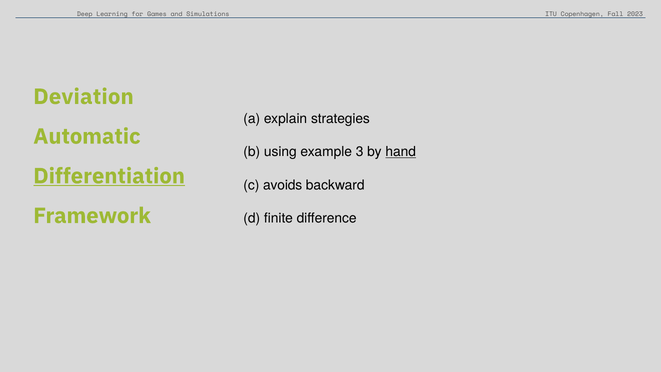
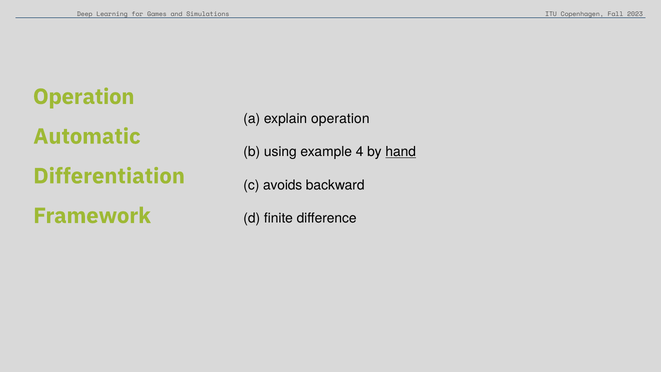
Deviation at (84, 97): Deviation -> Operation
explain strategies: strategies -> operation
3: 3 -> 4
Differentiation underline: present -> none
